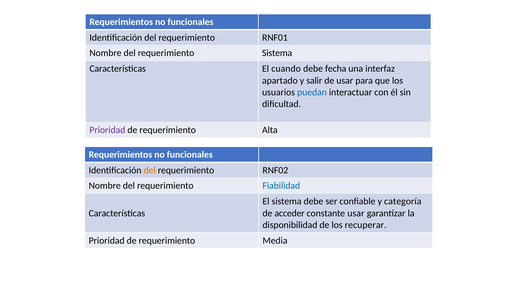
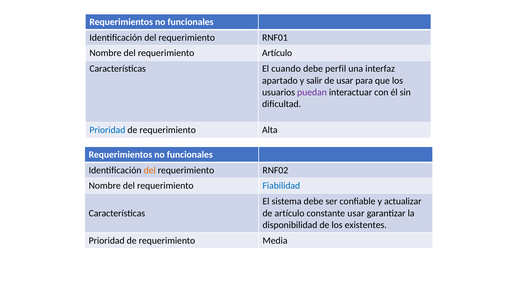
Sistema at (277, 53): Sistema -> Artículo
fecha: fecha -> perfil
puedan colour: blue -> purple
Prioridad at (107, 130) colour: purple -> blue
categoría: categoría -> actualizar
de acceder: acceder -> artículo
recuperar: recuperar -> existentes
